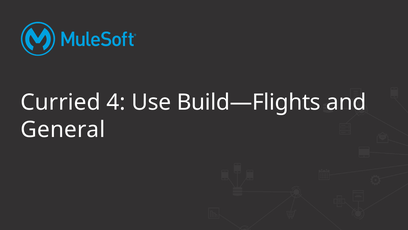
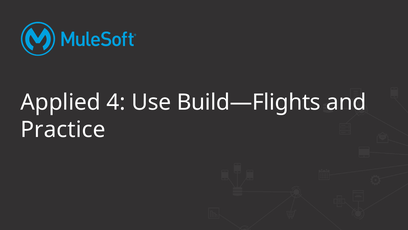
Curried: Curried -> Applied
General: General -> Practice
